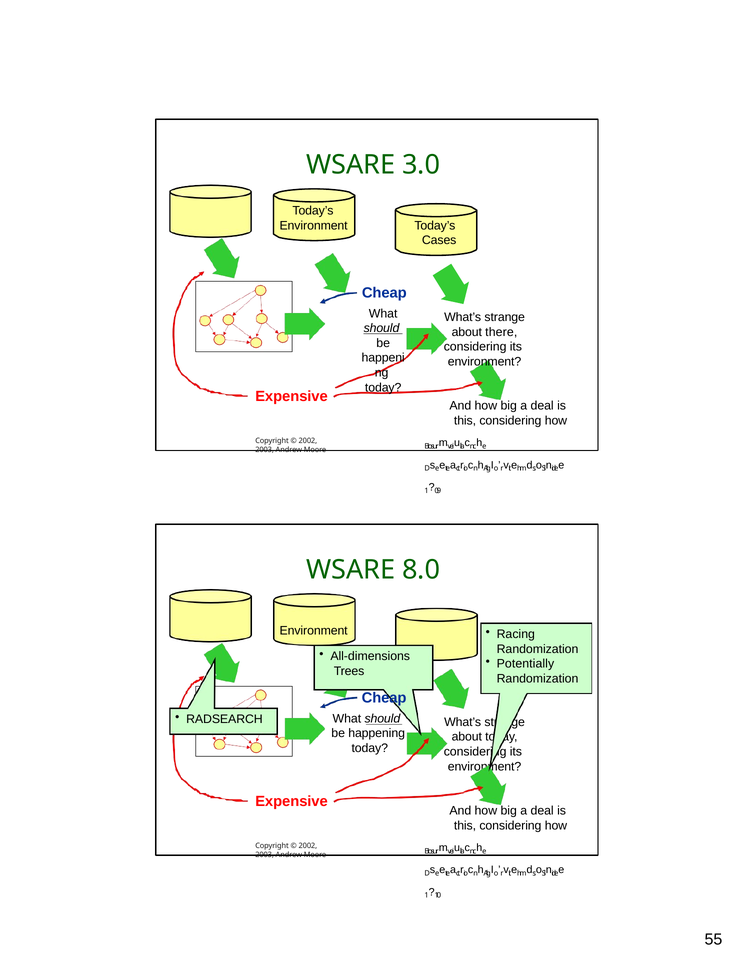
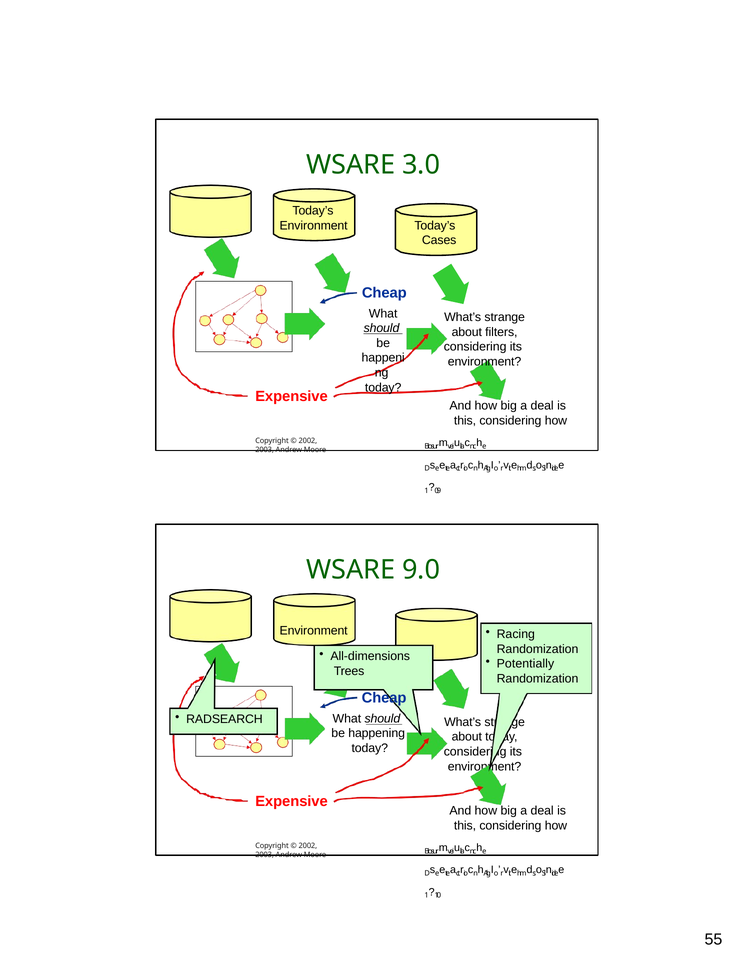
there: there -> filters
8.0: 8.0 -> 9.0
